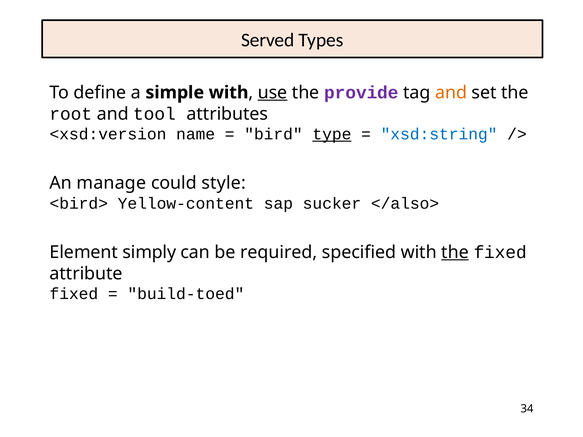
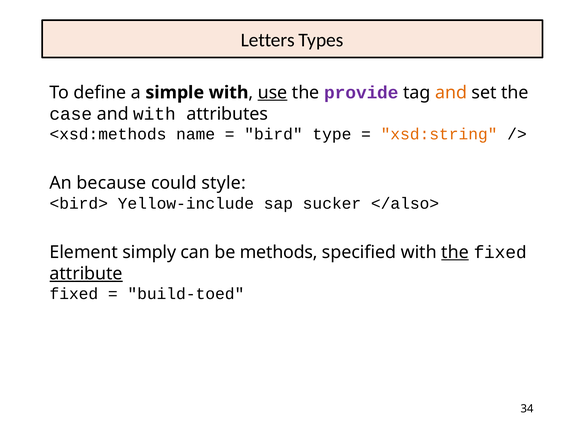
Served: Served -> Letters
root: root -> case
and tool: tool -> with
<xsd:version: <xsd:version -> <xsd:methods
type underline: present -> none
xsd:string colour: blue -> orange
manage: manage -> because
Yellow-content: Yellow-content -> Yellow-include
required: required -> methods
attribute underline: none -> present
